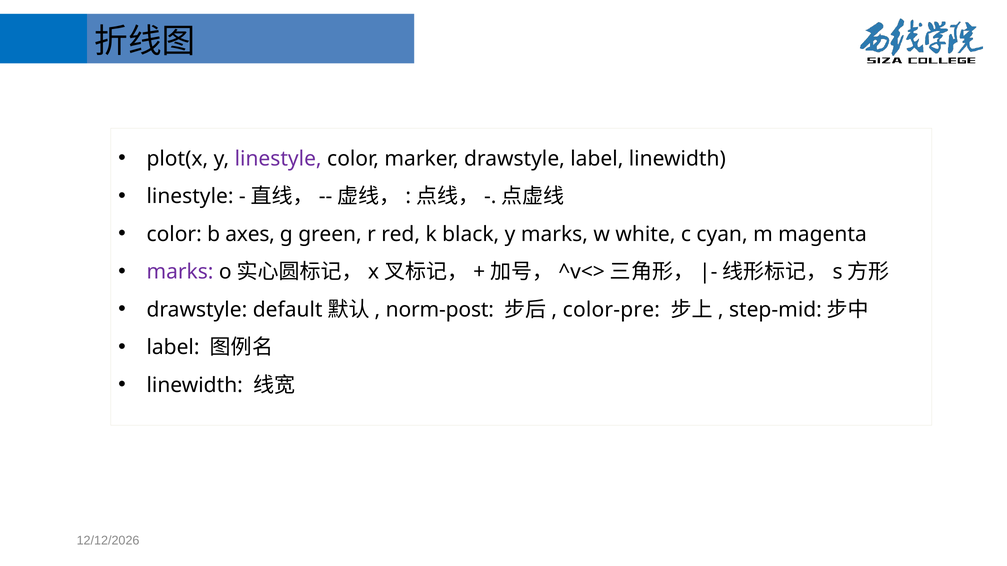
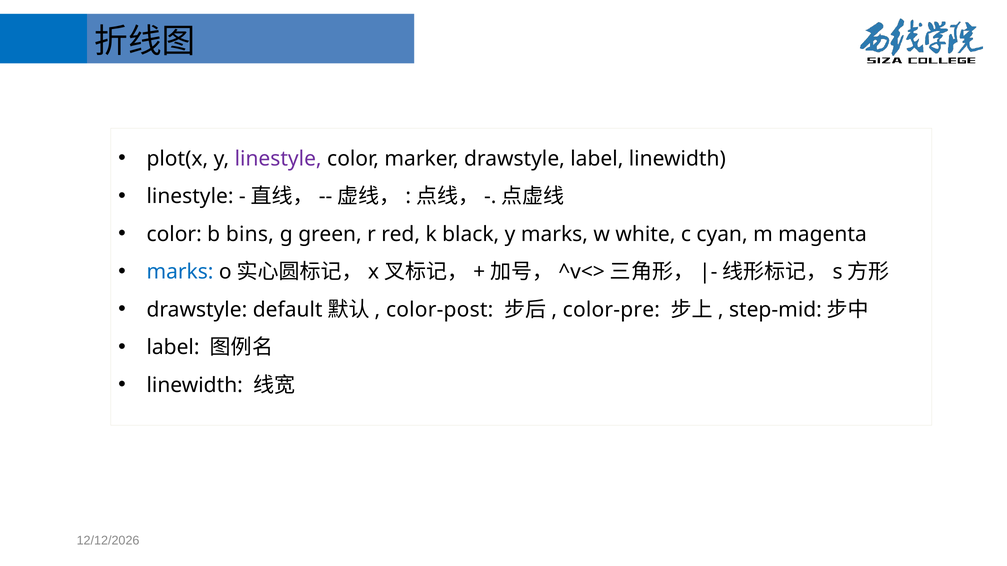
axes: axes -> bins
marks at (180, 272) colour: purple -> blue
norm-post: norm-post -> color-post
